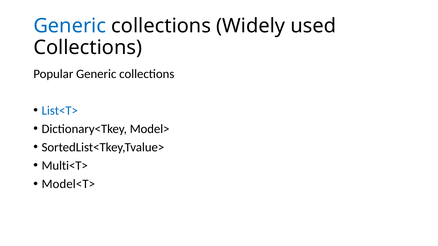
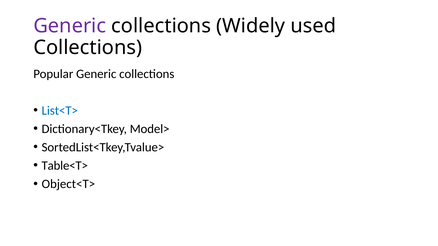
Generic at (70, 26) colour: blue -> purple
Multi<T>: Multi<T> -> Table<T>
Model<T>: Model<T> -> Object<T>
